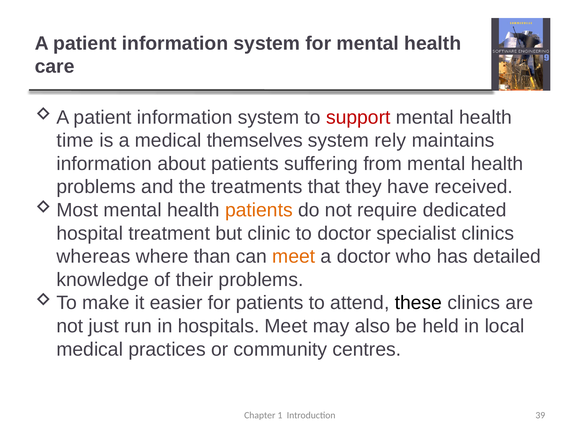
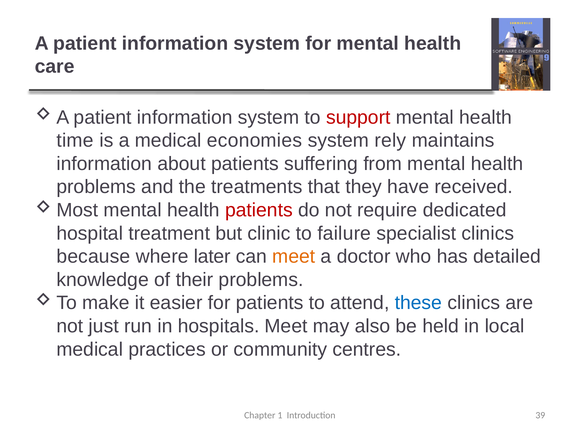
themselves: themselves -> economies
patients at (259, 210) colour: orange -> red
to doctor: doctor -> failure
whereas: whereas -> because
than: than -> later
these colour: black -> blue
